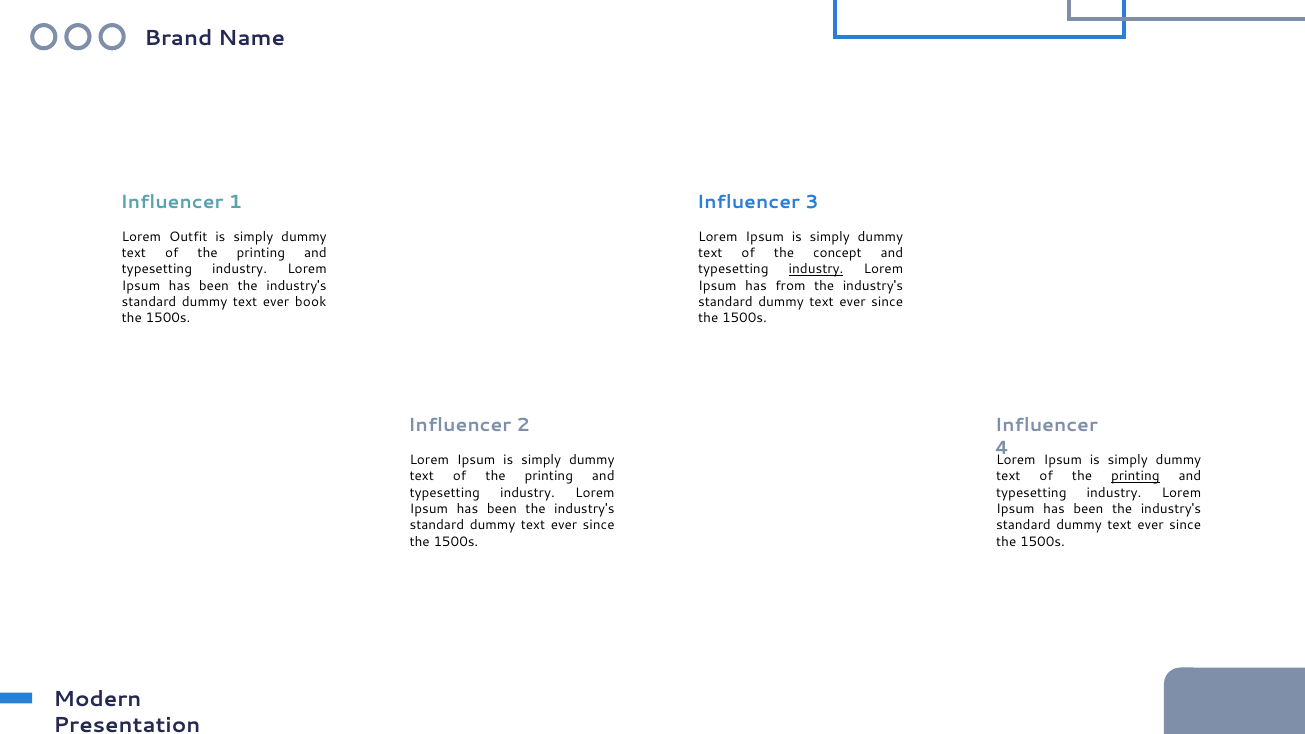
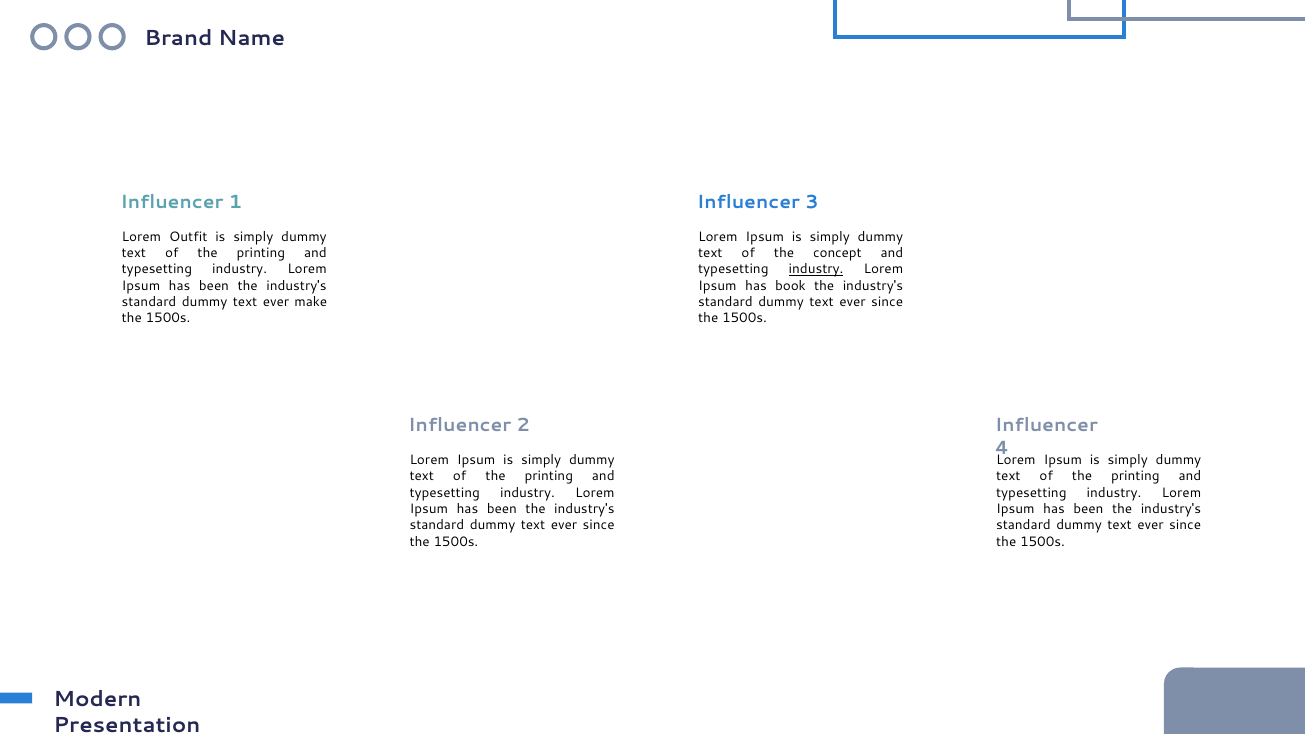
from: from -> book
book: book -> make
printing at (1135, 476) underline: present -> none
